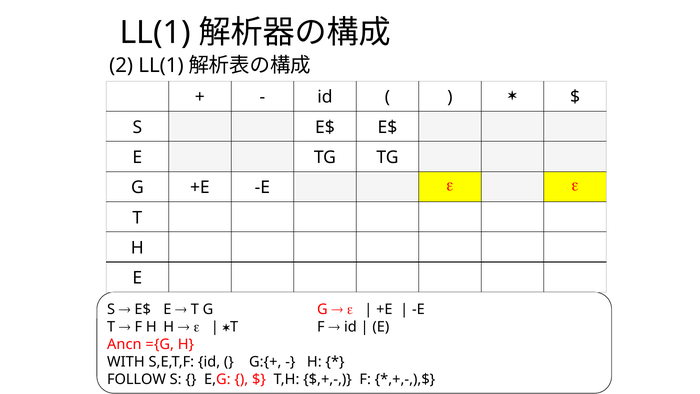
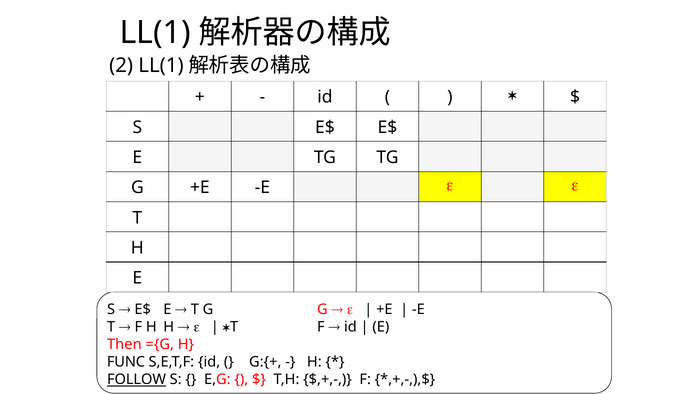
Ancn: Ancn -> Then
WITH: WITH -> FUNC
FOLLOW underline: none -> present
